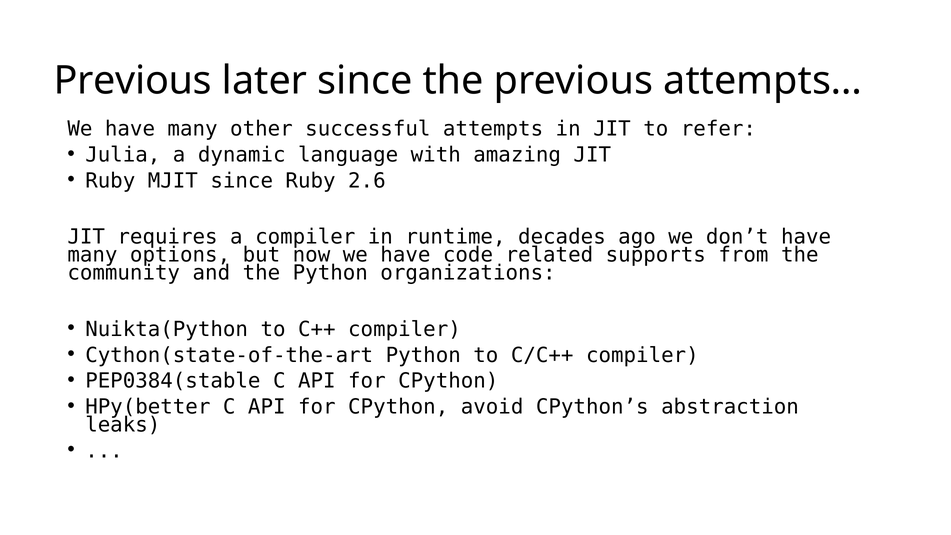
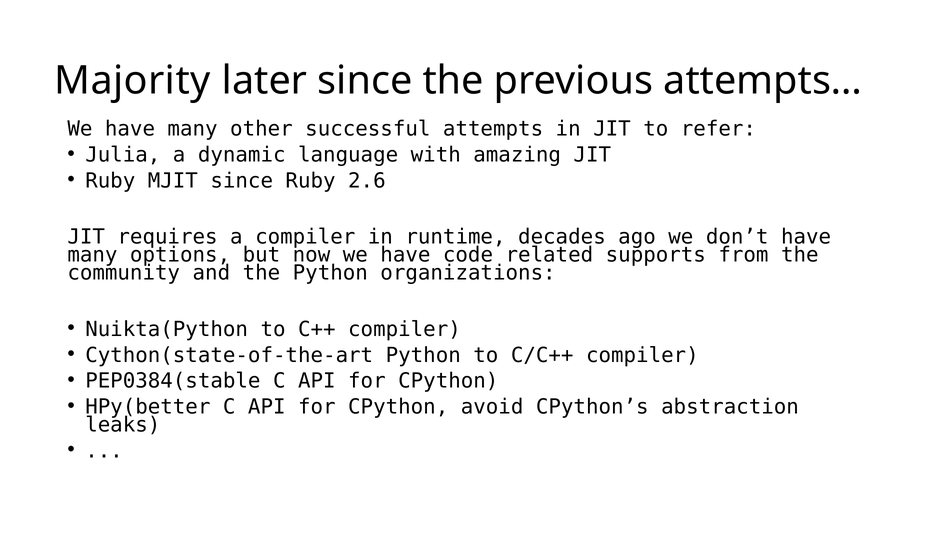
Previous at (133, 81): Previous -> Majority
